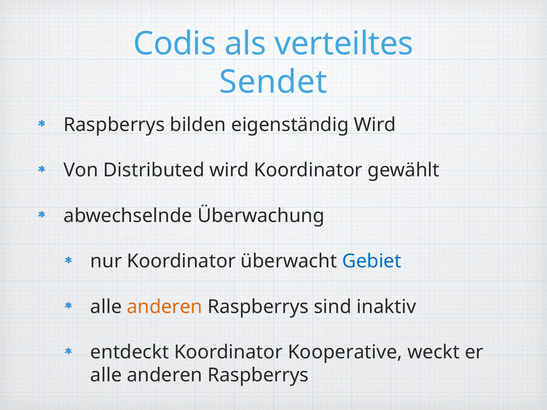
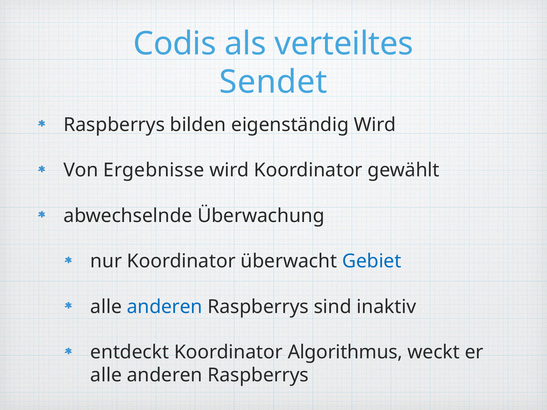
Distributed: Distributed -> Ergebnisse
anderen at (165, 307) colour: orange -> blue
Kooperative: Kooperative -> Algorithmus
